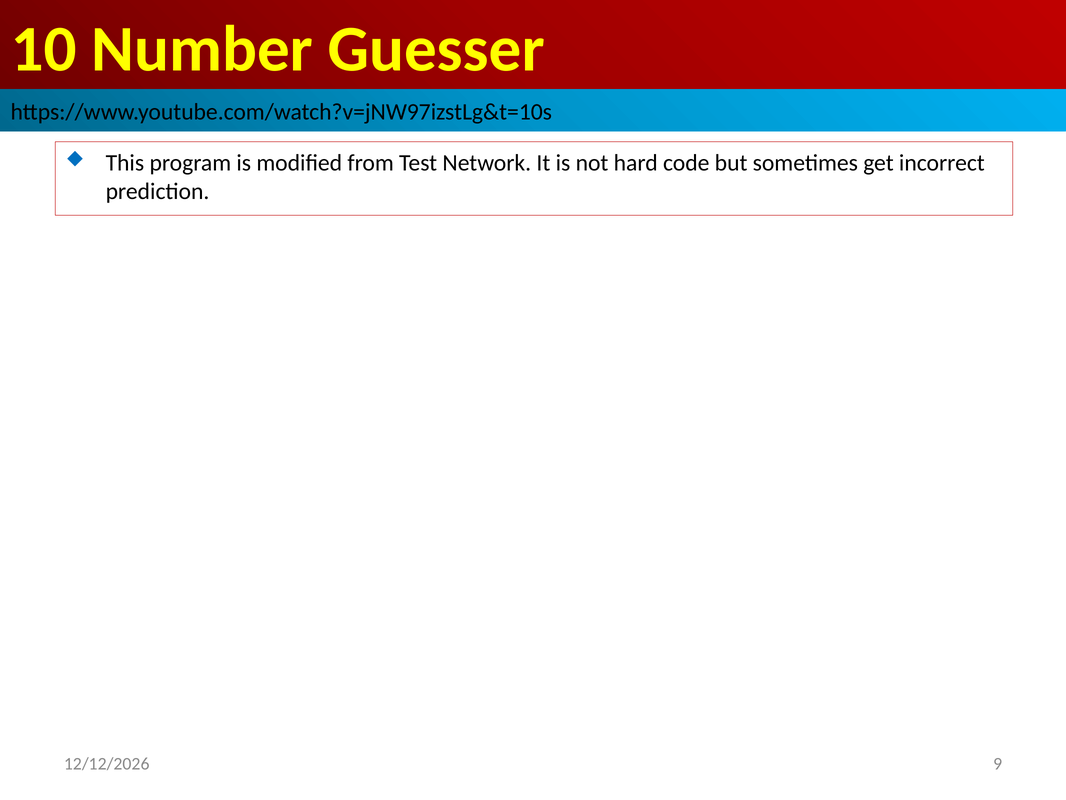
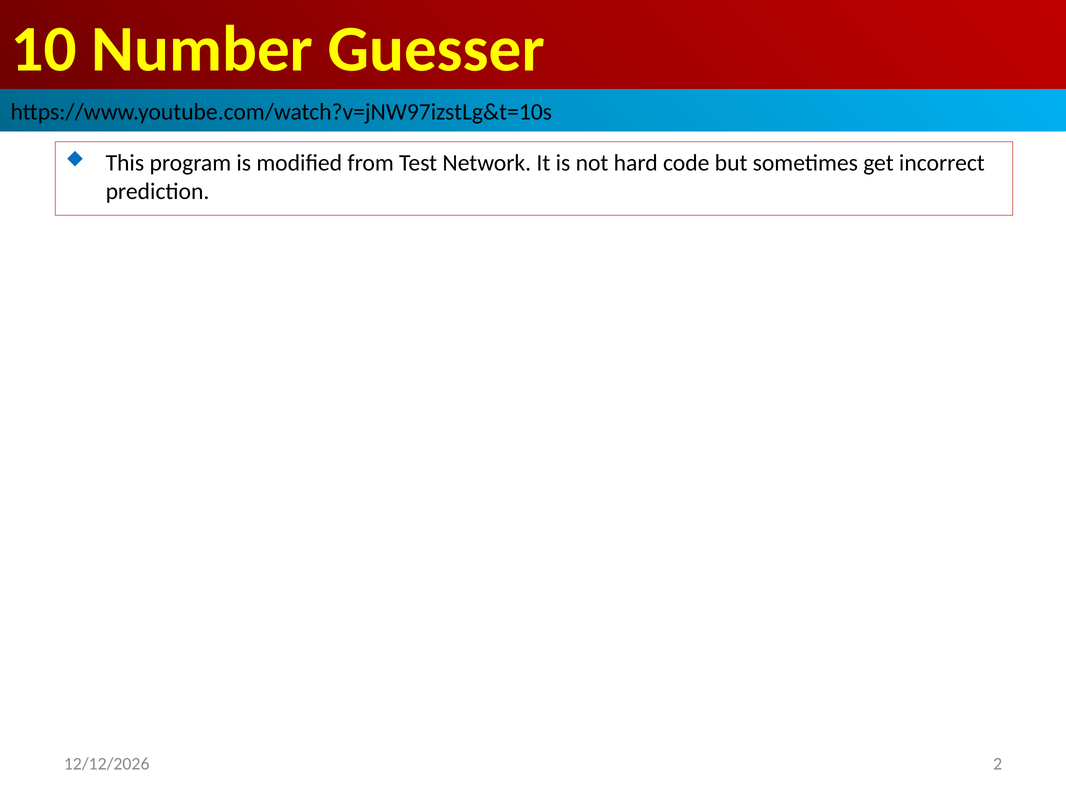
9: 9 -> 2
